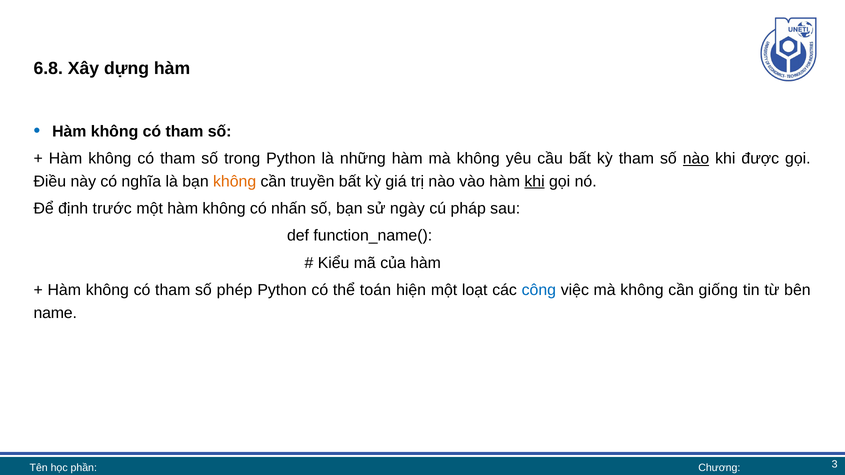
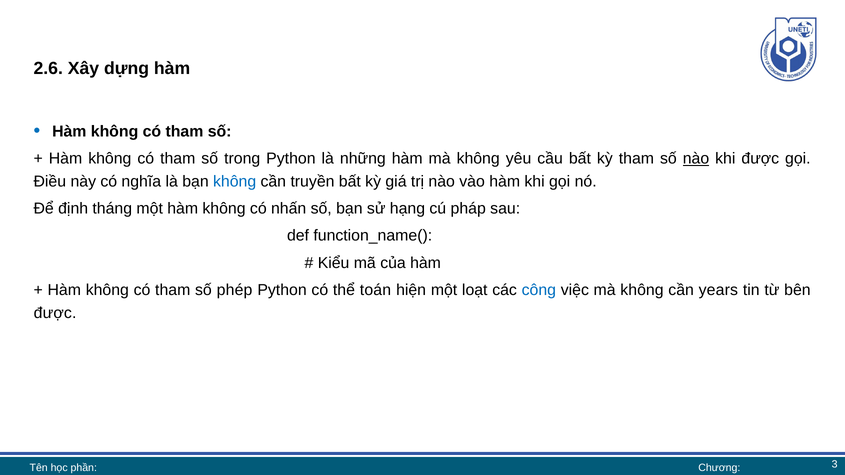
6.8: 6.8 -> 2.6
không at (235, 182) colour: orange -> blue
khi at (535, 182) underline: present -> none
trước: trước -> tháng
ngày: ngày -> hạng
giống: giống -> years
name at (55, 313): name -> được
